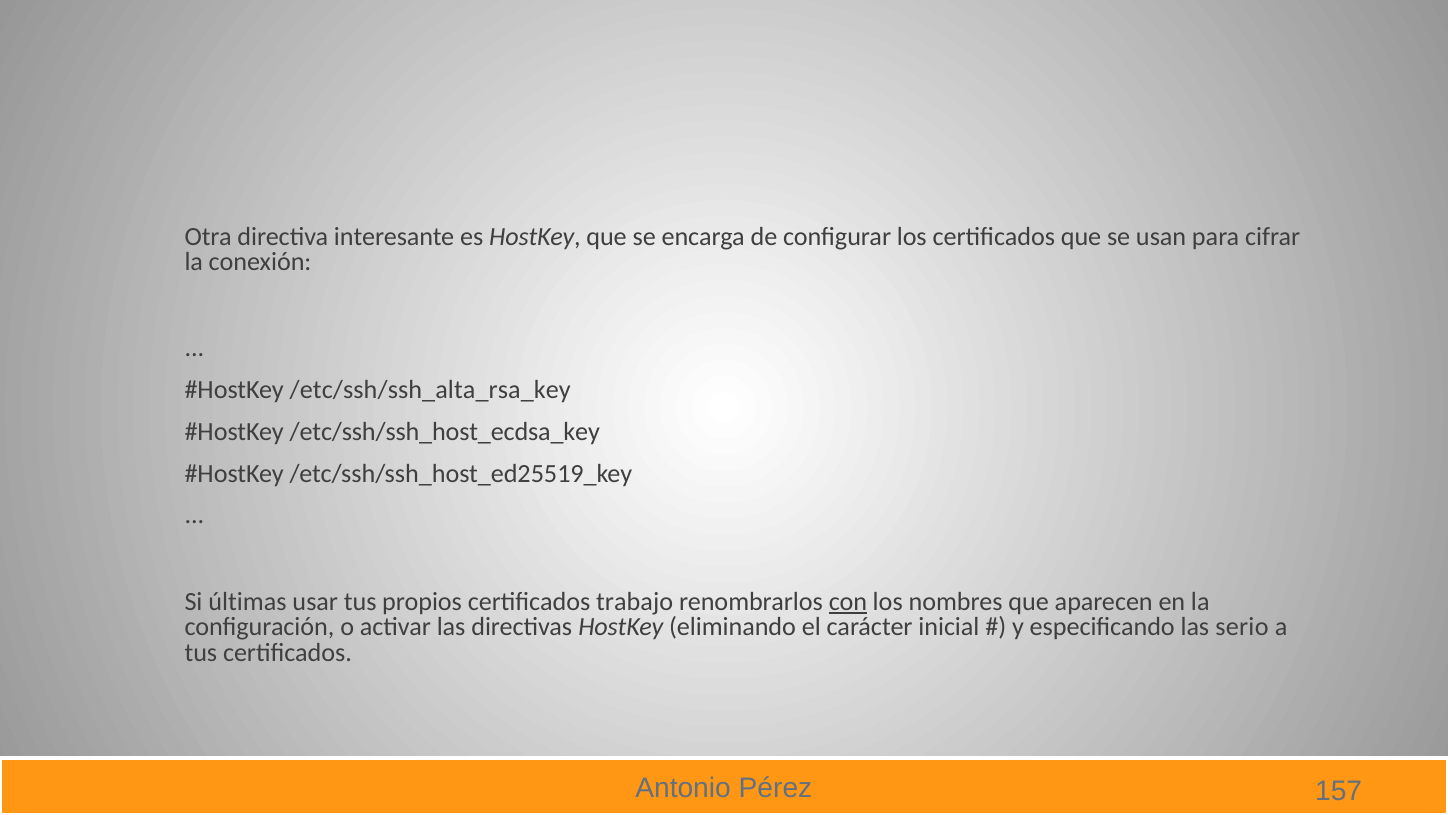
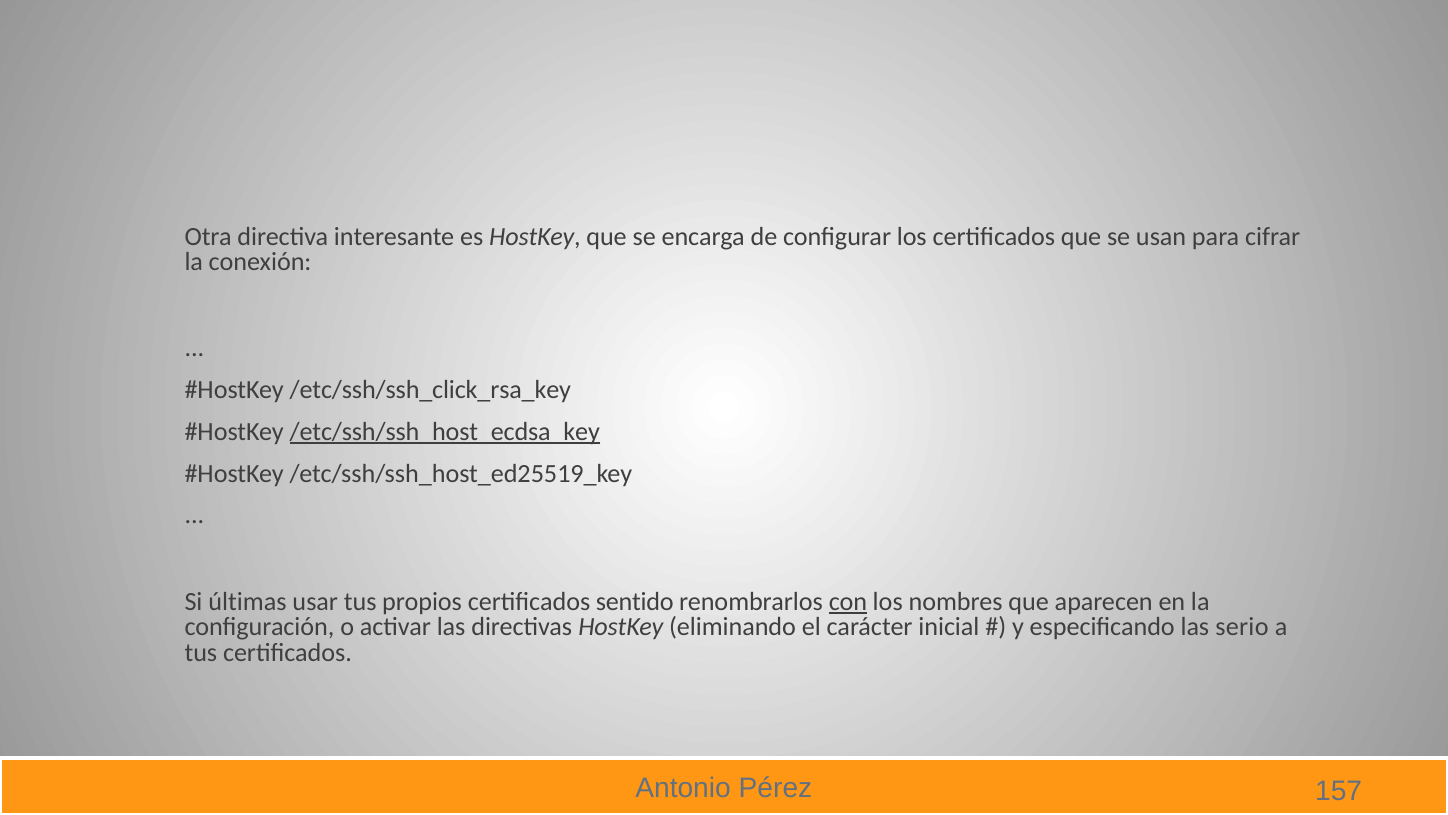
/etc/ssh/ssh_alta_rsa_key: /etc/ssh/ssh_alta_rsa_key -> /etc/ssh/ssh_click_rsa_key
/etc/ssh/ssh_host_ecdsa_key underline: none -> present
trabajo: trabajo -> sentido
